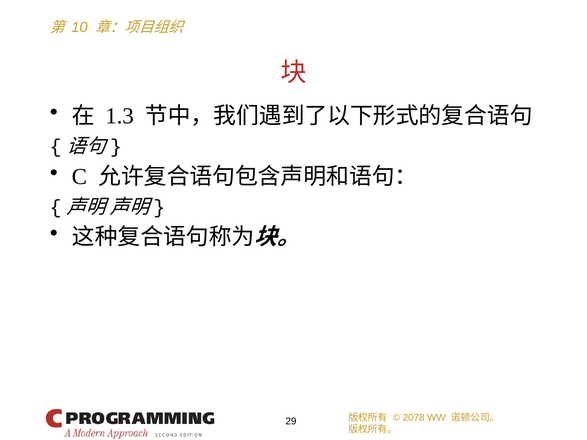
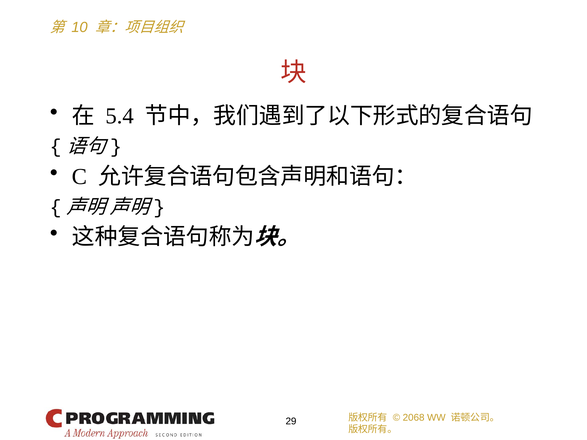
1.3: 1.3 -> 5.4
2078: 2078 -> 2068
